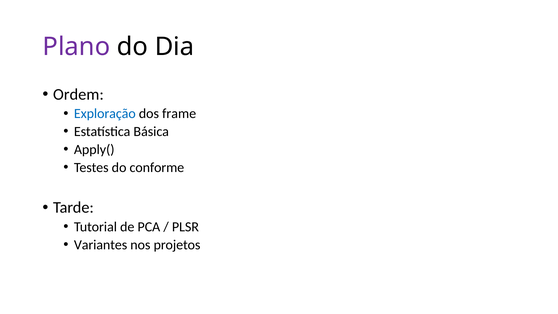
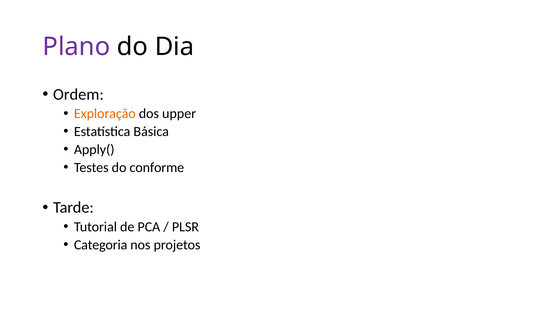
Exploração colour: blue -> orange
frame: frame -> upper
Variantes: Variantes -> Categoria
